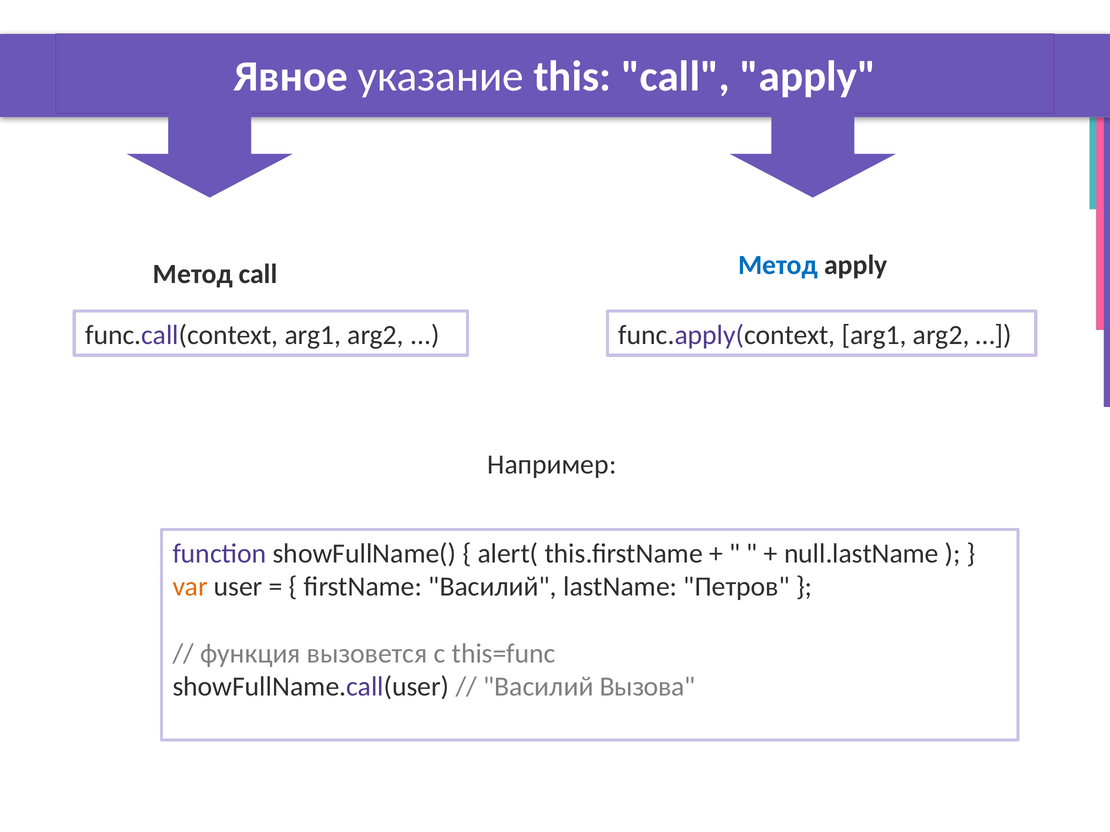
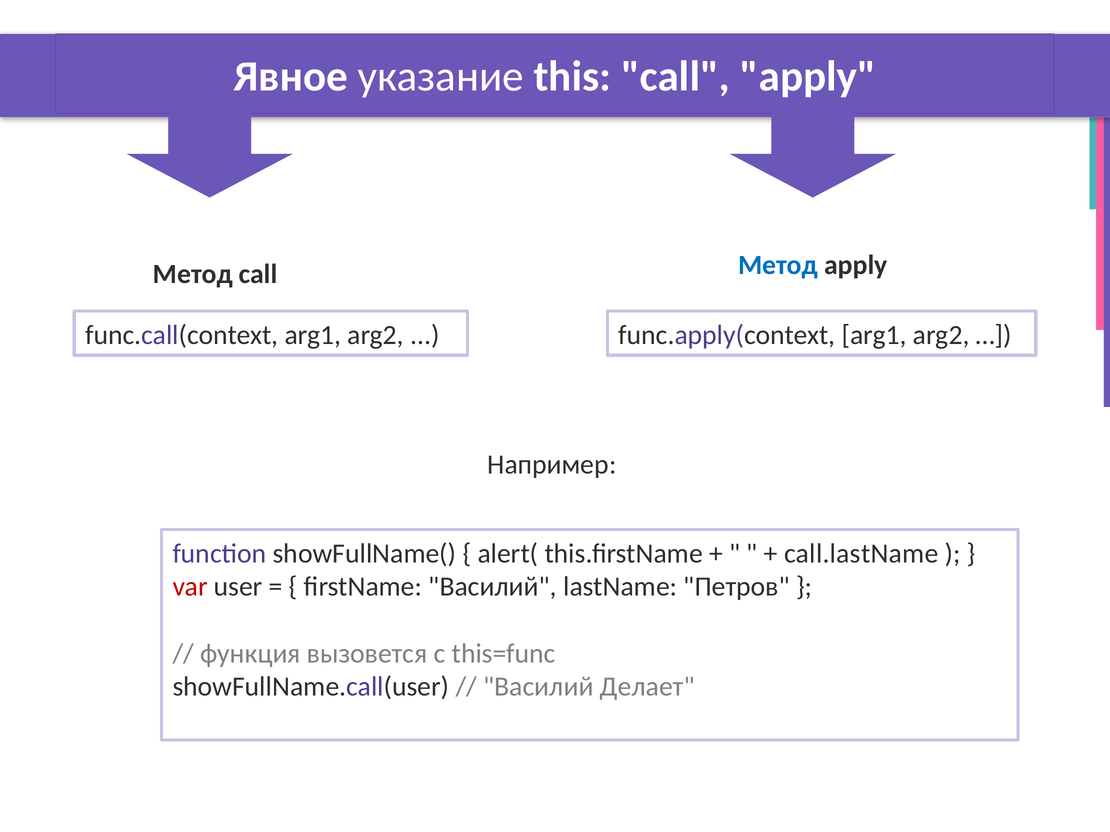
null.lastName: null.lastName -> call.lastName
var colour: orange -> red
Вызова: Вызова -> Делает
